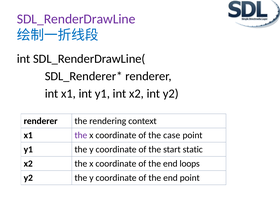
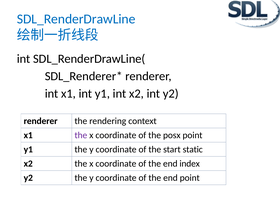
SDL_RenderDrawLine colour: purple -> blue
case: case -> posx
loops: loops -> index
